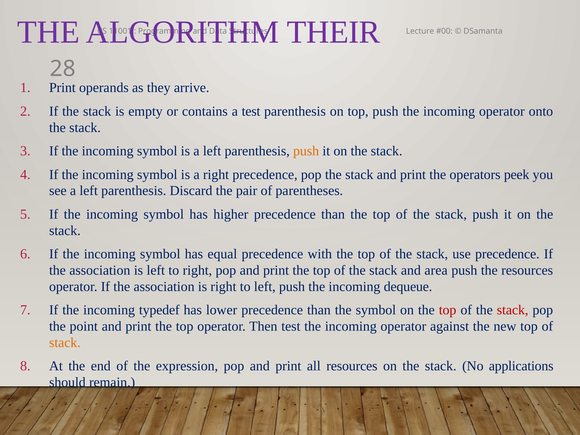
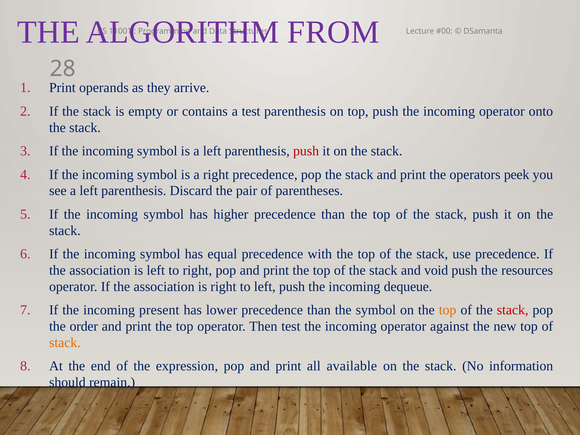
THEIR: THEIR -> FROM
push at (306, 151) colour: orange -> red
area: area -> void
typedef: typedef -> present
top at (448, 310) colour: red -> orange
point: point -> order
all resources: resources -> available
applications: applications -> information
